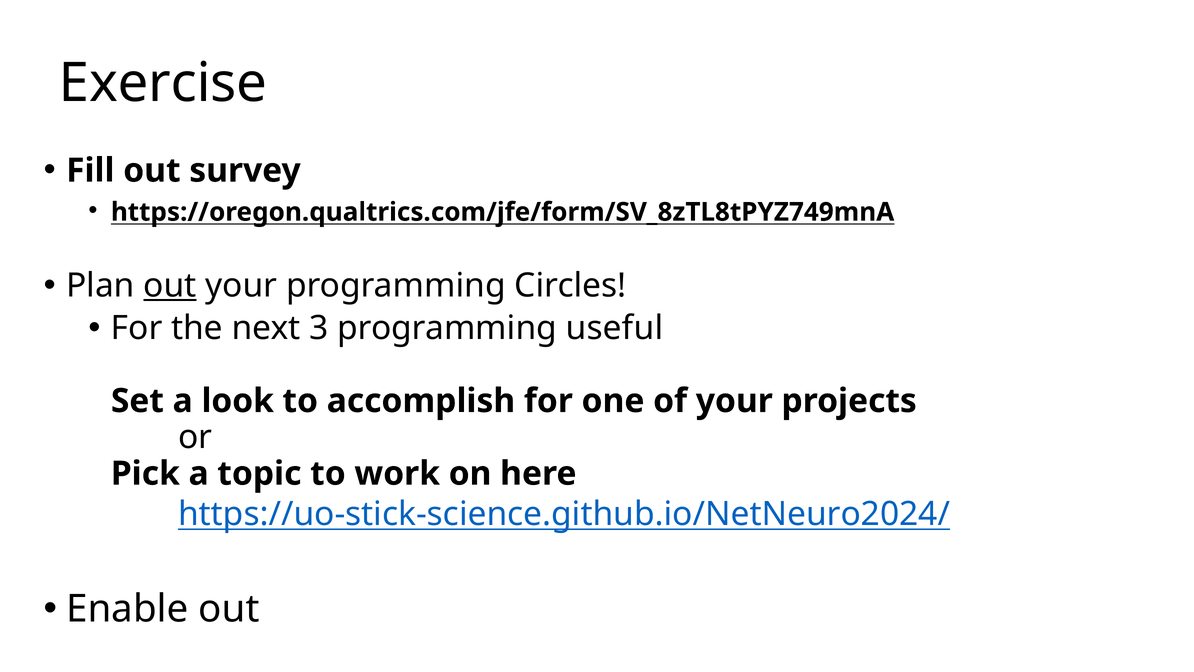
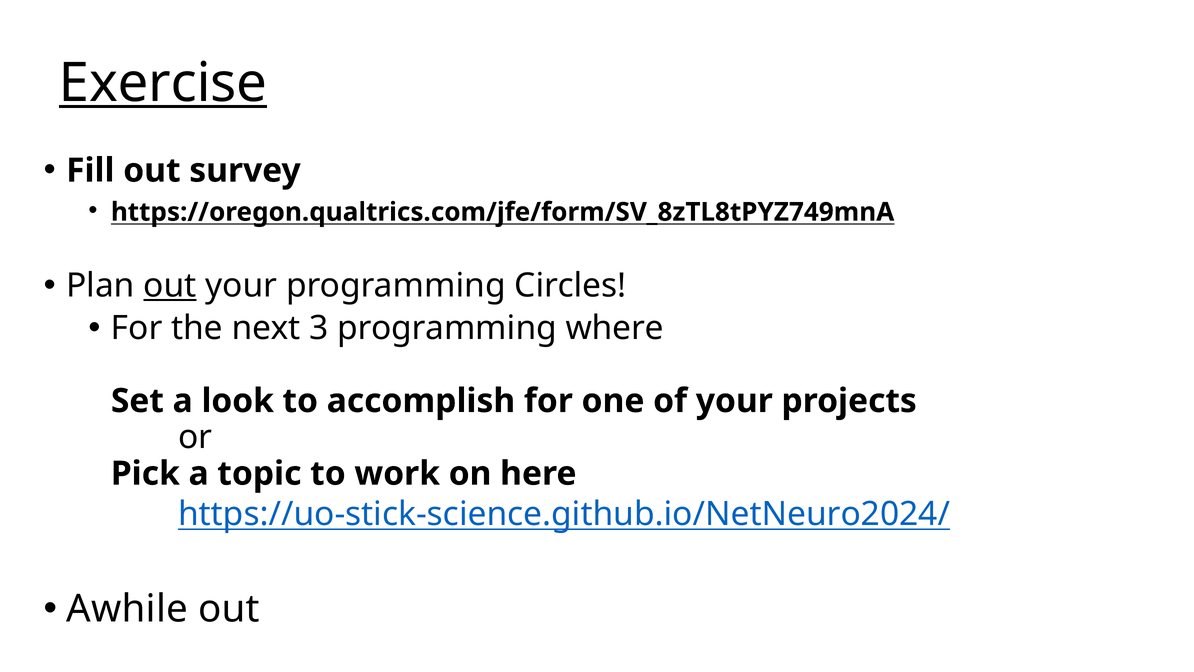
Exercise underline: none -> present
useful: useful -> where
Enable: Enable -> Awhile
